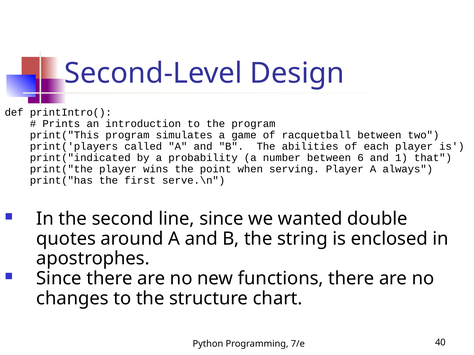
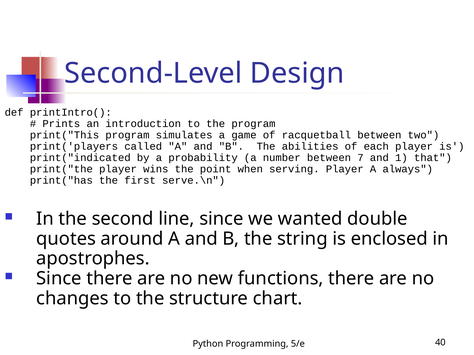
6: 6 -> 7
7/e: 7/e -> 5/e
